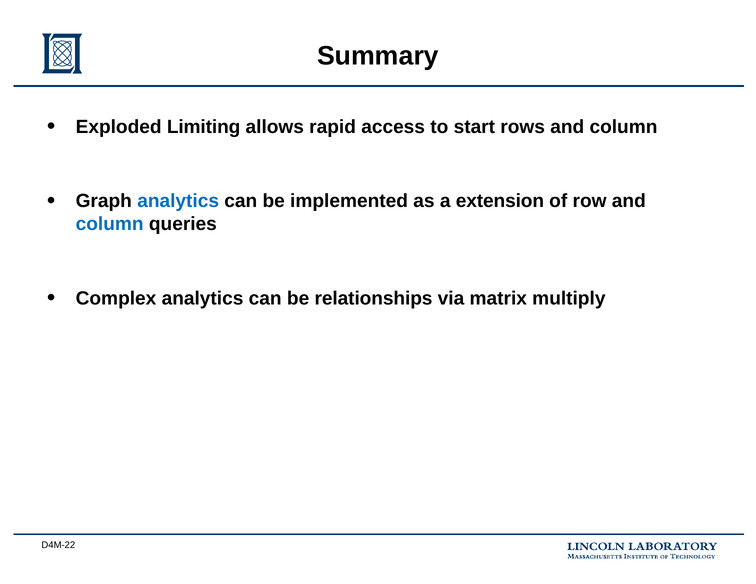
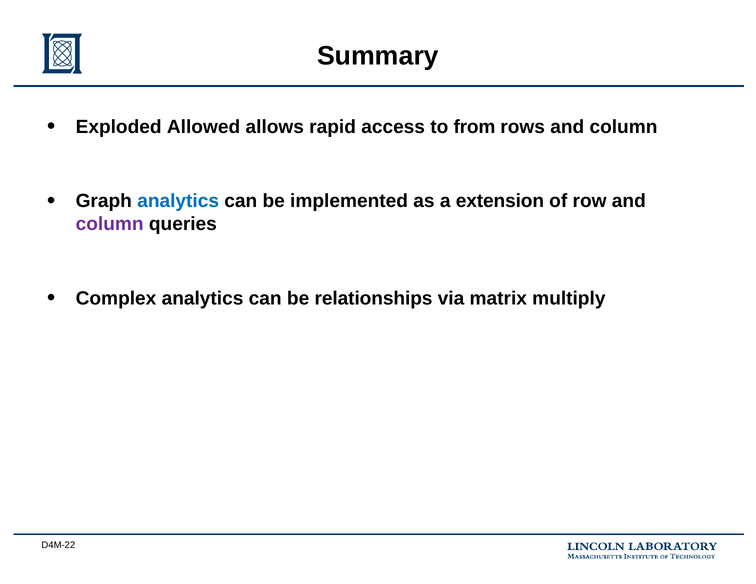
Limiting: Limiting -> Allowed
start: start -> from
column at (110, 224) colour: blue -> purple
